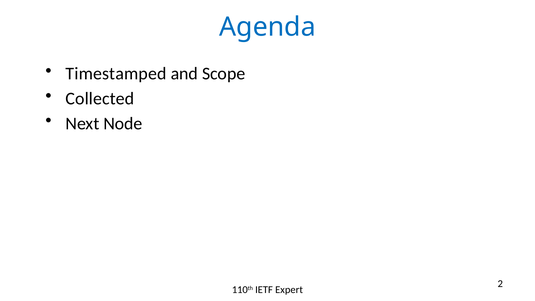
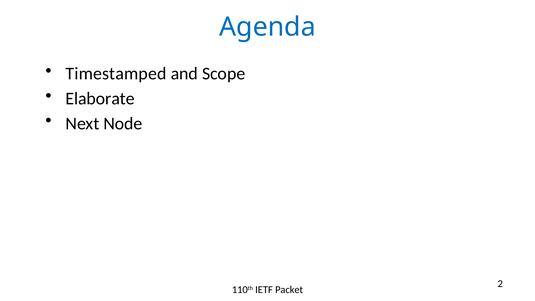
Collected: Collected -> Elaborate
Expert: Expert -> Packet
